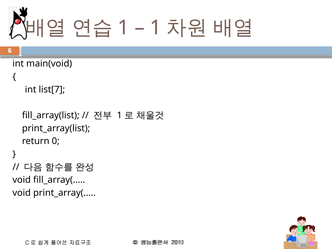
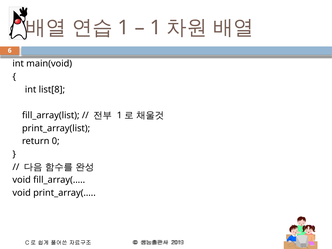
list[7: list[7 -> list[8
